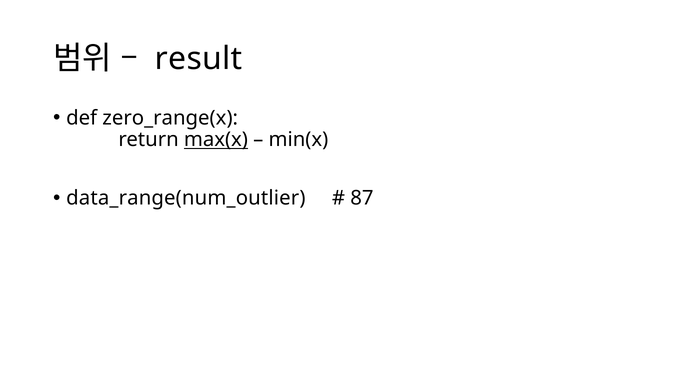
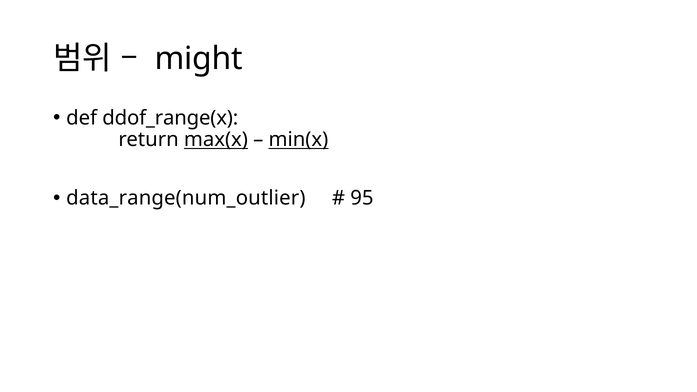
result: result -> might
zero_range(x: zero_range(x -> ddof_range(x
min(x underline: none -> present
87: 87 -> 95
